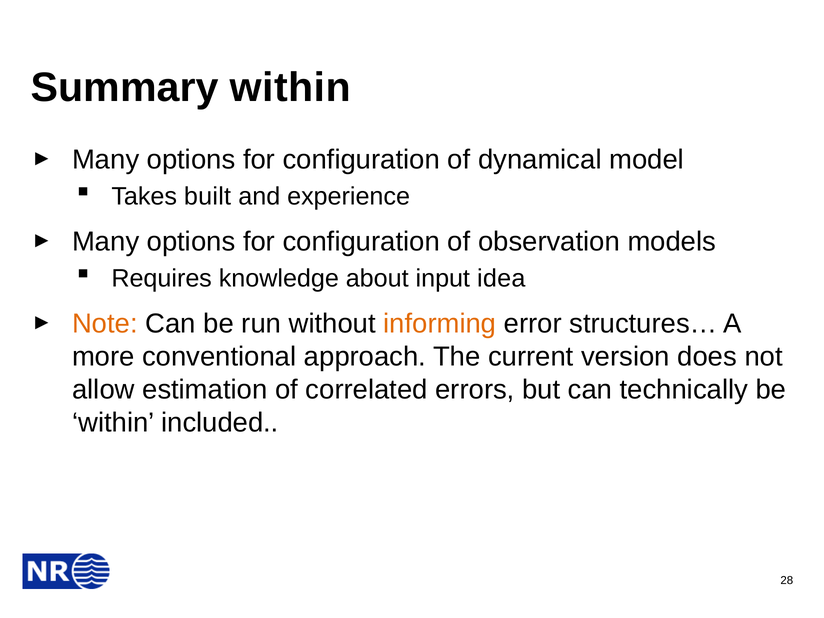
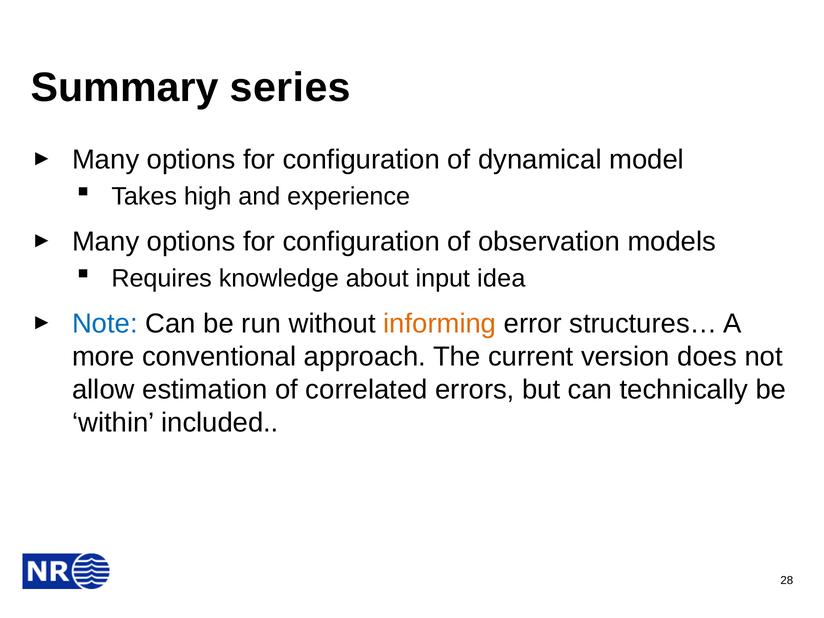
Summary within: within -> series
built: built -> high
Note colour: orange -> blue
